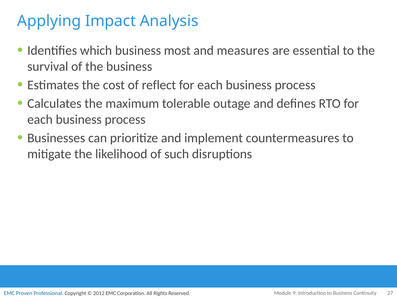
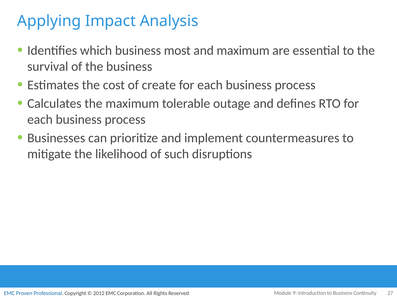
and measures: measures -> maximum
reflect: reflect -> create
